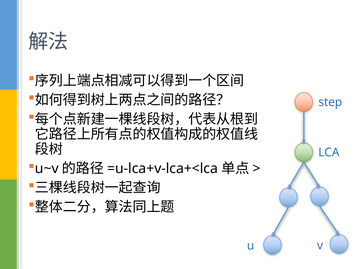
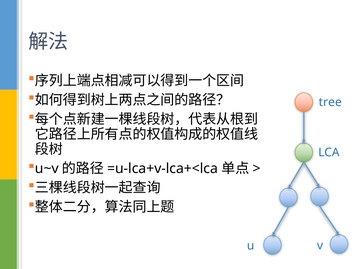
step: step -> tree
